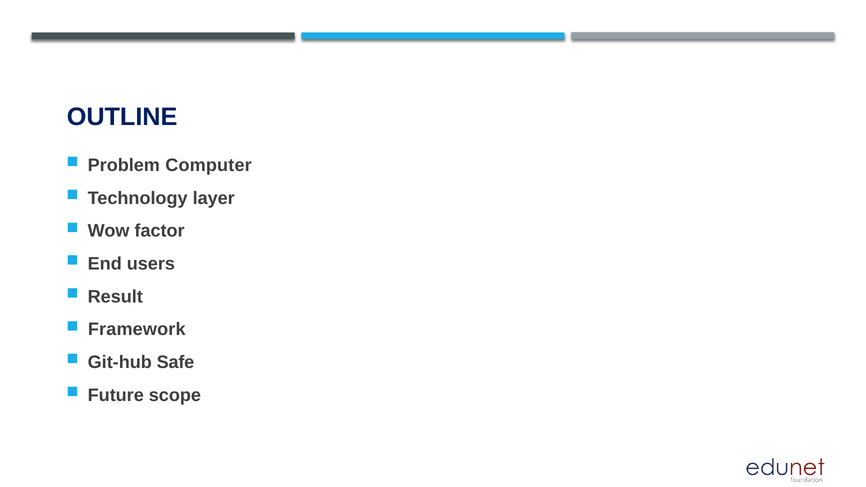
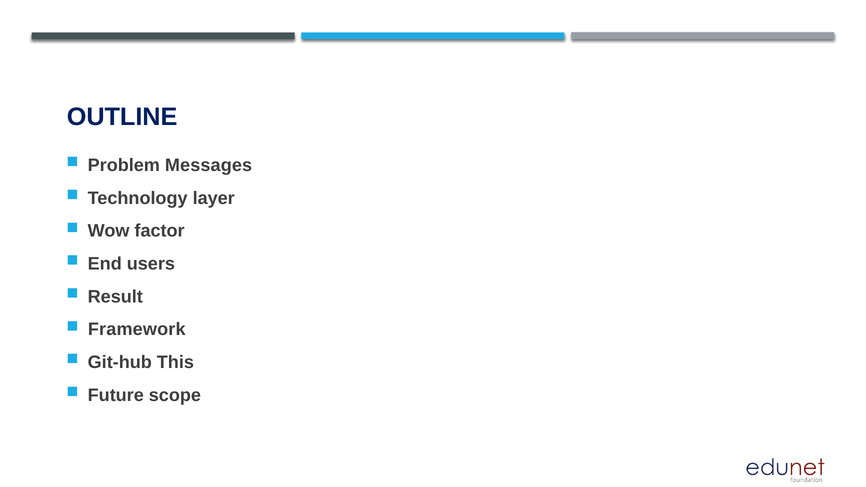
Computer: Computer -> Messages
Safe: Safe -> This
